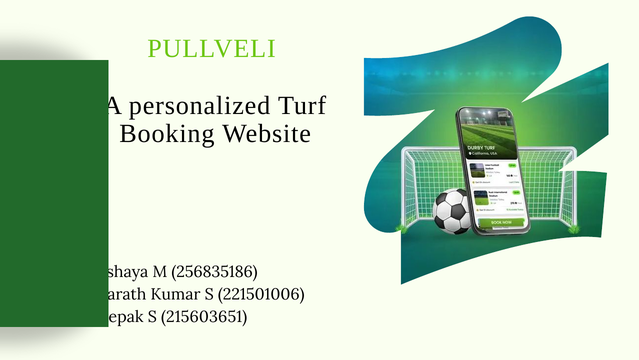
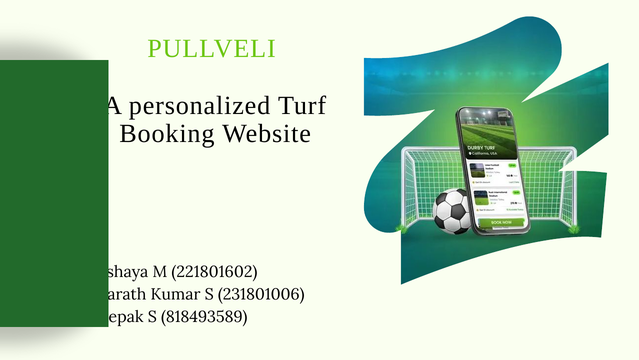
256835186: 256835186 -> 221801602
221501006: 221501006 -> 231801006
215603651: 215603651 -> 818493589
